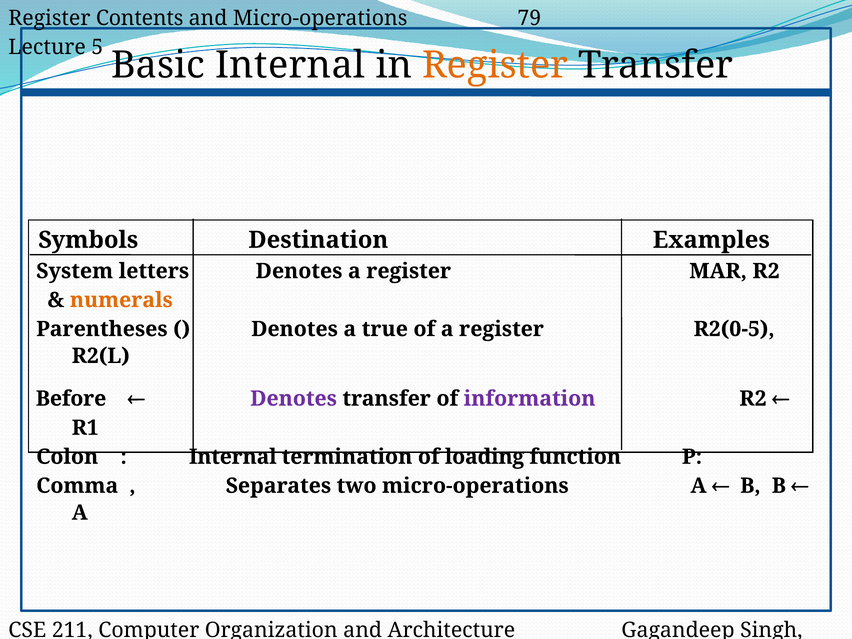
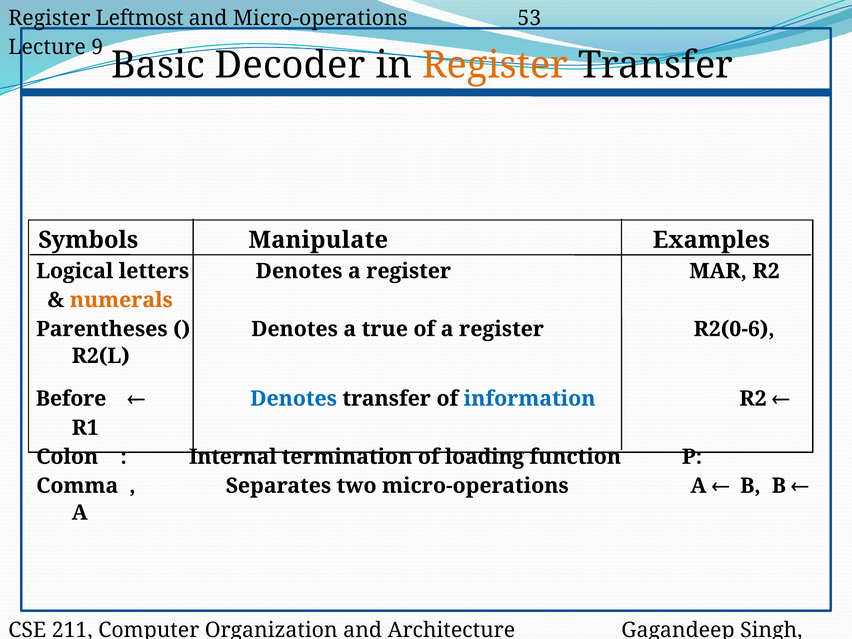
Contents: Contents -> Leftmost
79: 79 -> 53
5: 5 -> 9
Basic Internal: Internal -> Decoder
Destination: Destination -> Manipulate
System: System -> Logical
R2(0-5: R2(0-5 -> R2(0-6
Denotes at (294, 399) colour: purple -> blue
information colour: purple -> blue
